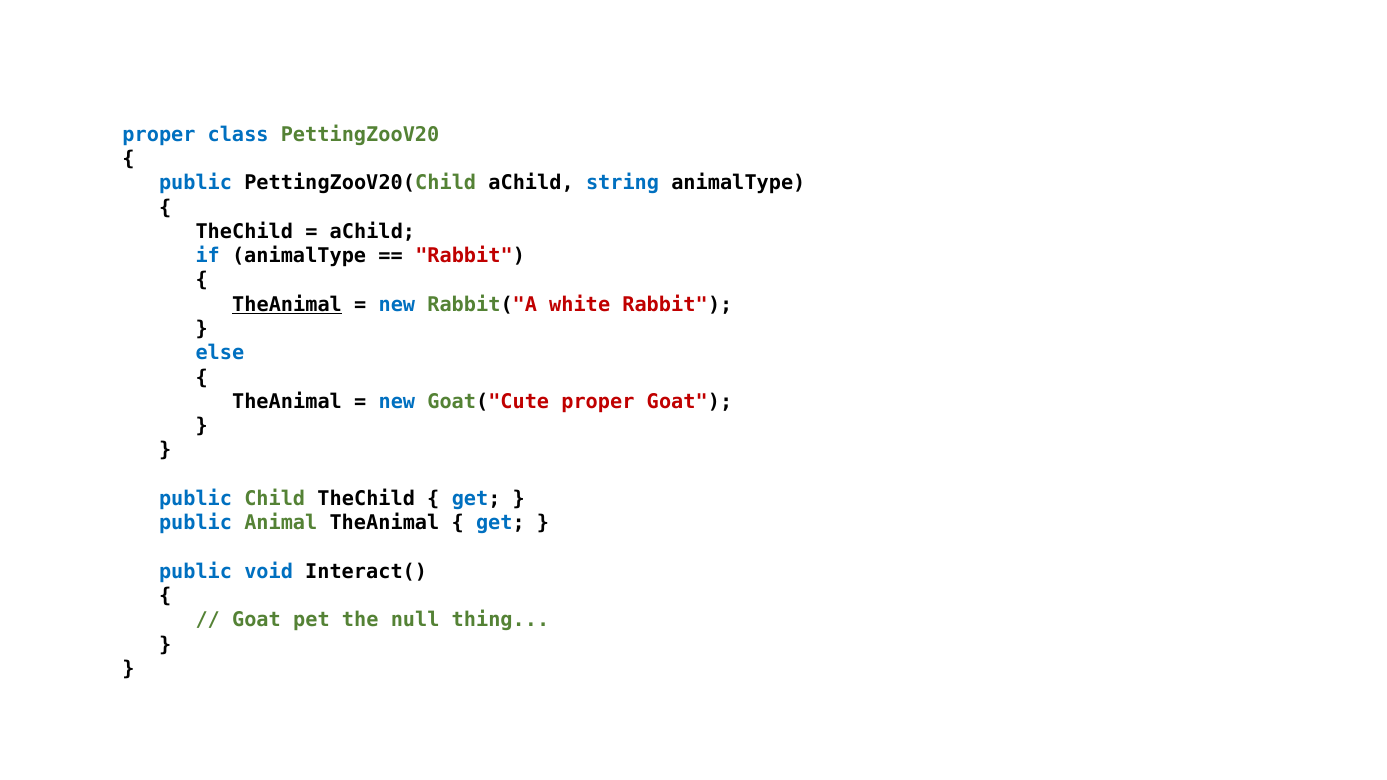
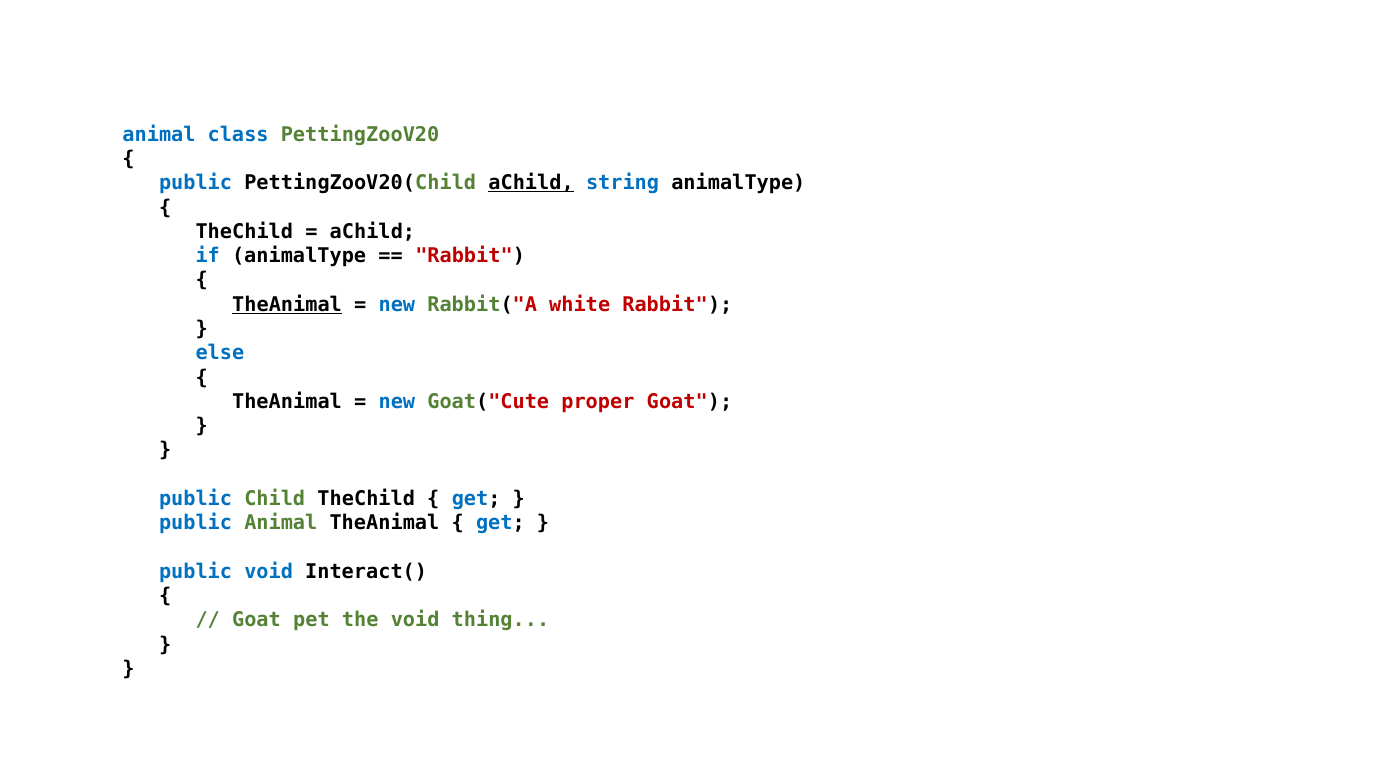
proper at (159, 135): proper -> animal
aChild at (531, 183) underline: none -> present
the null: null -> void
